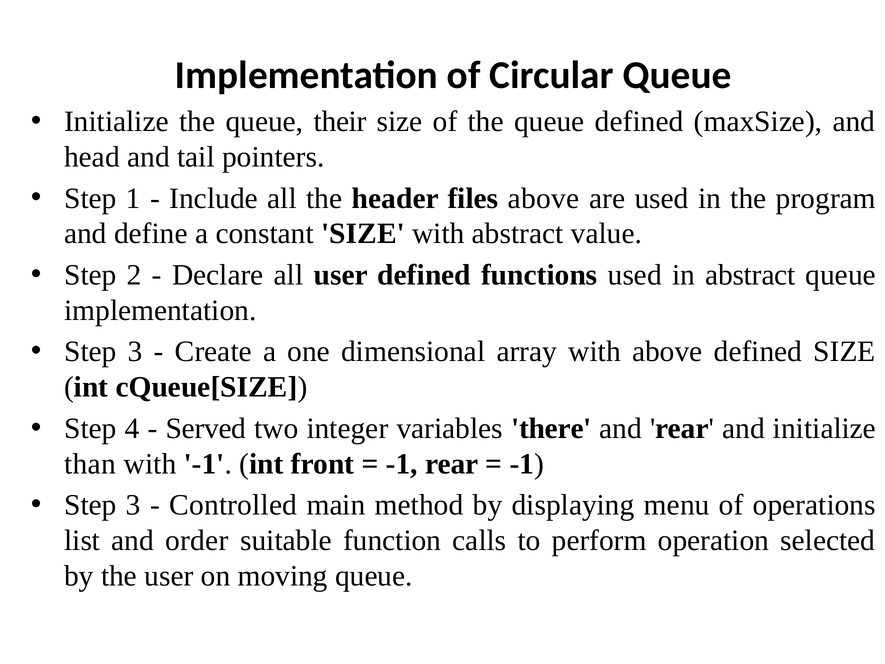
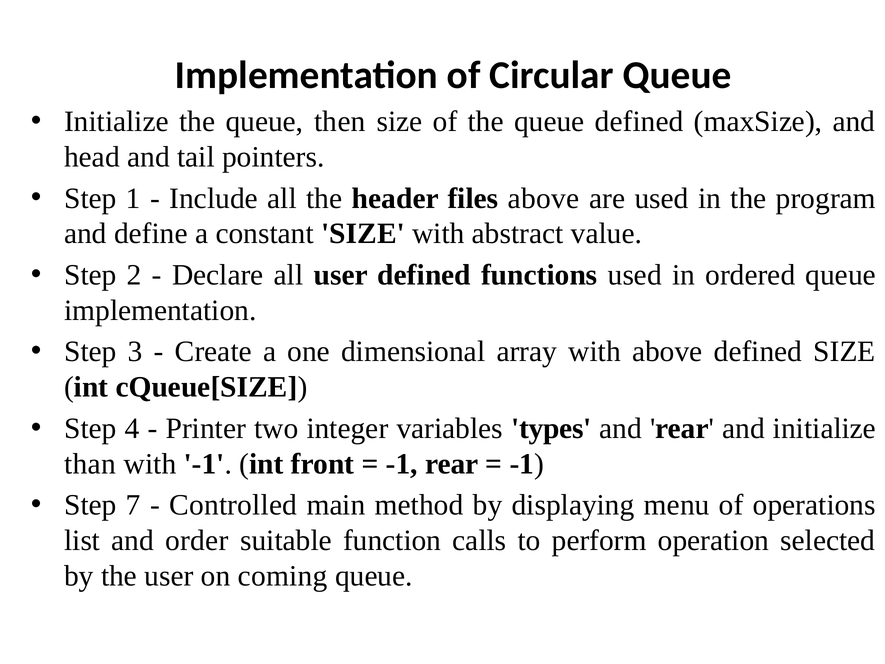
their: their -> then
in abstract: abstract -> ordered
Served: Served -> Printer
there: there -> types
3 at (133, 505): 3 -> 7
moving: moving -> coming
